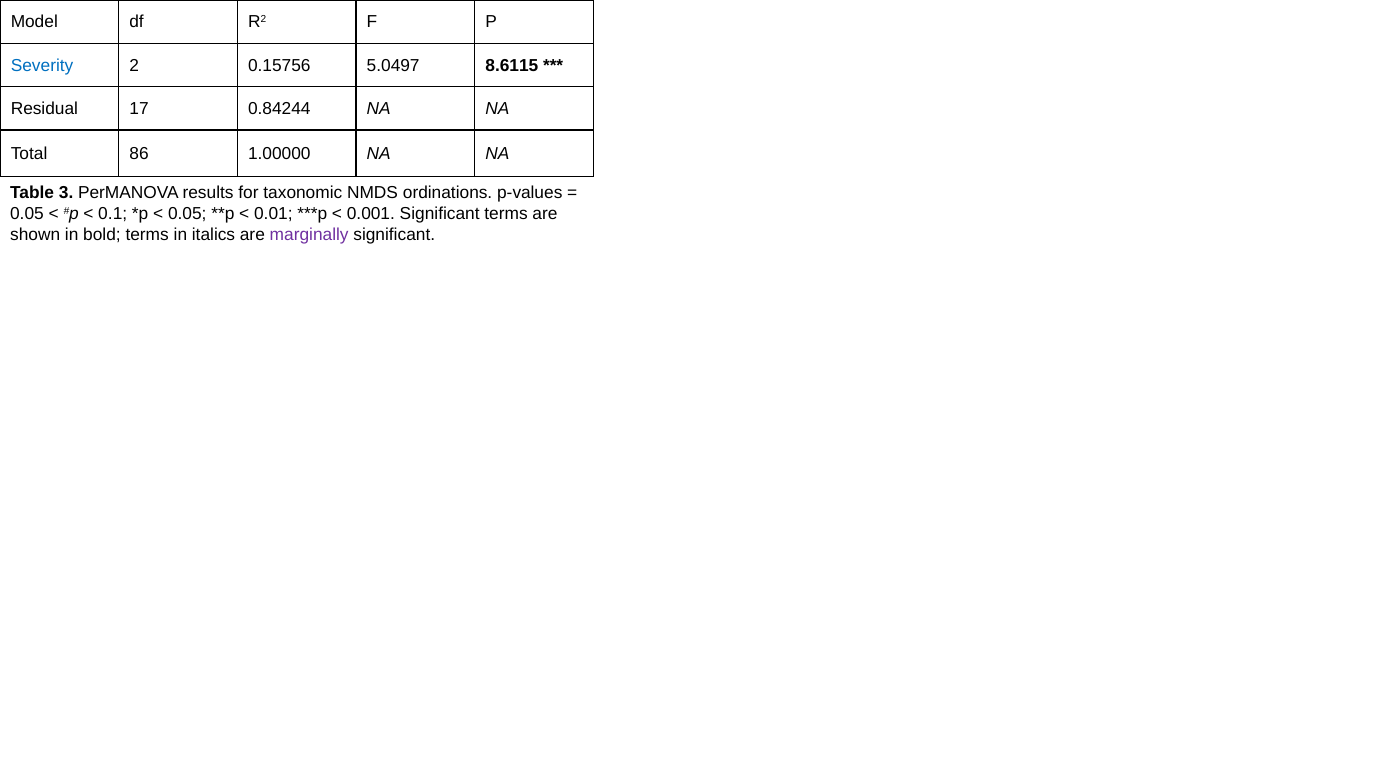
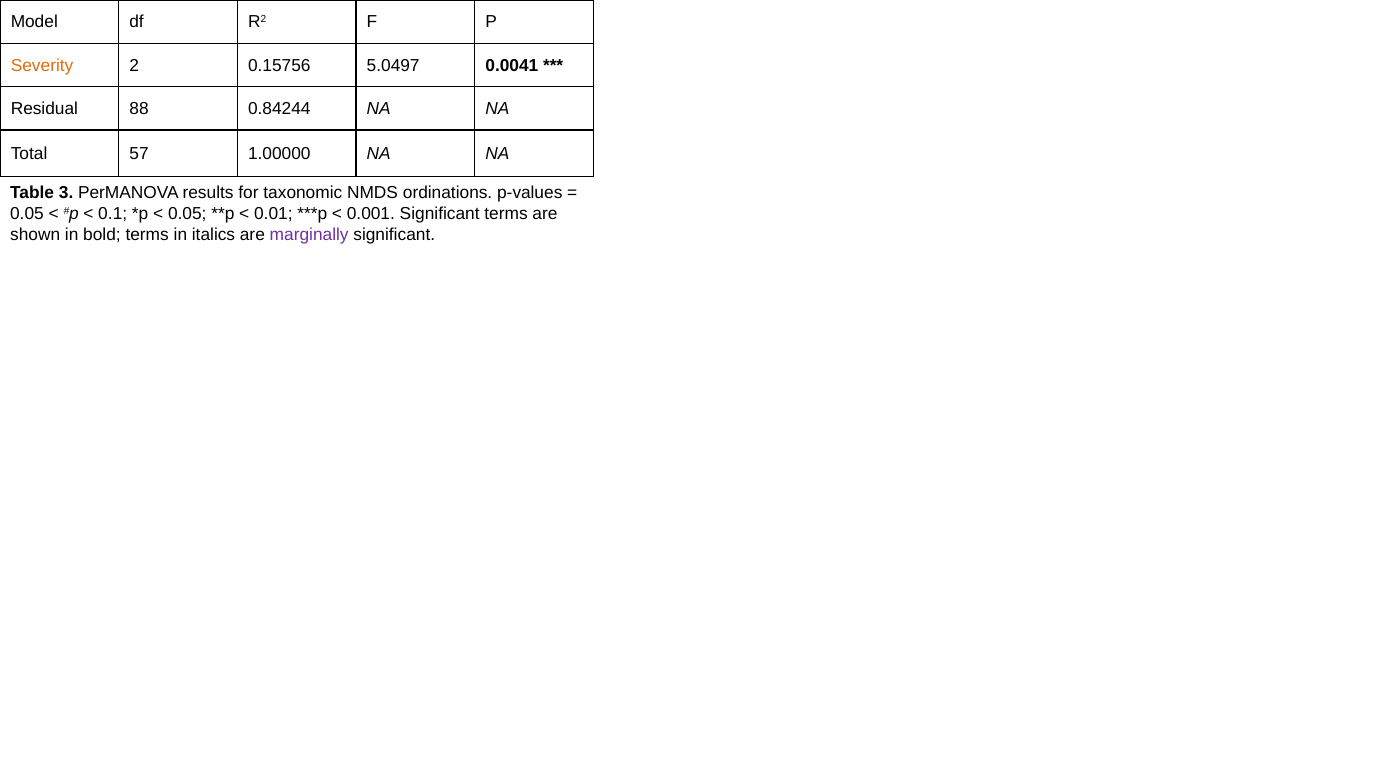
Severity colour: blue -> orange
8.6115: 8.6115 -> 0.0041
17: 17 -> 88
86: 86 -> 57
